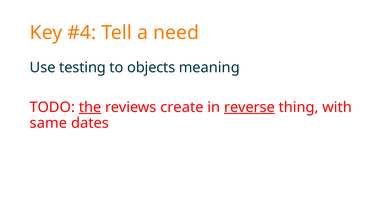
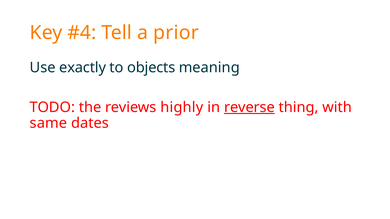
need: need -> prior
testing: testing -> exactly
the underline: present -> none
create: create -> highly
